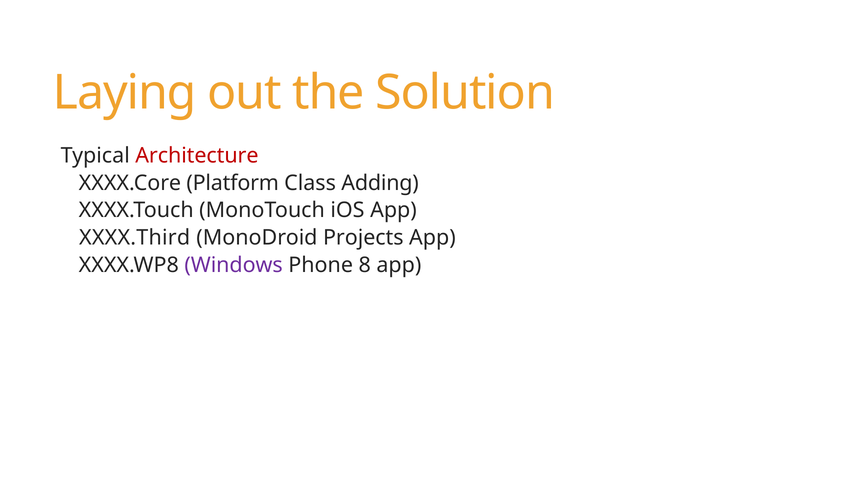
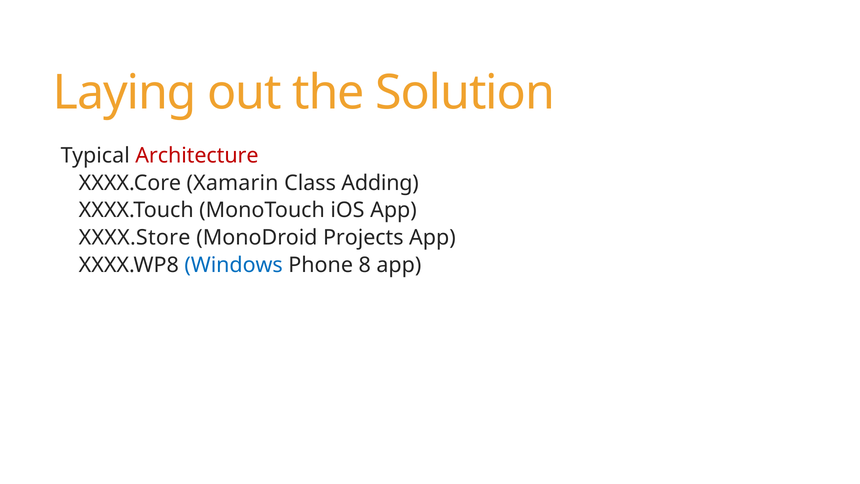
Platform: Platform -> Xamarin
XXXX.Third: XXXX.Third -> XXXX.Store
Windows colour: purple -> blue
